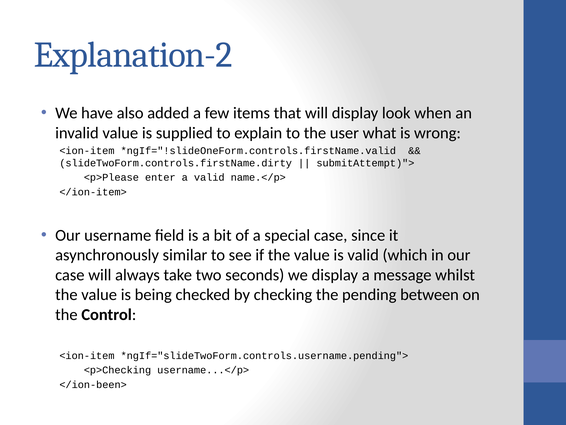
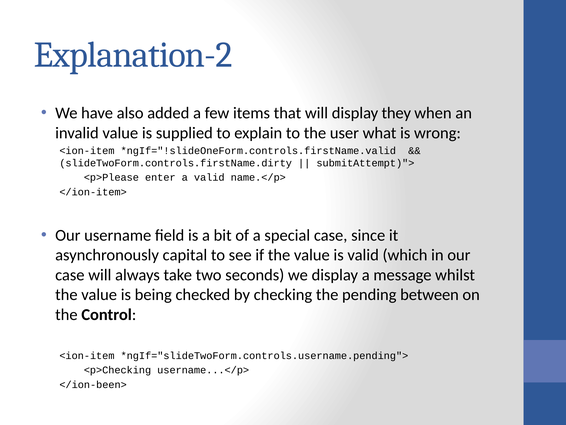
look: look -> they
similar: similar -> capital
